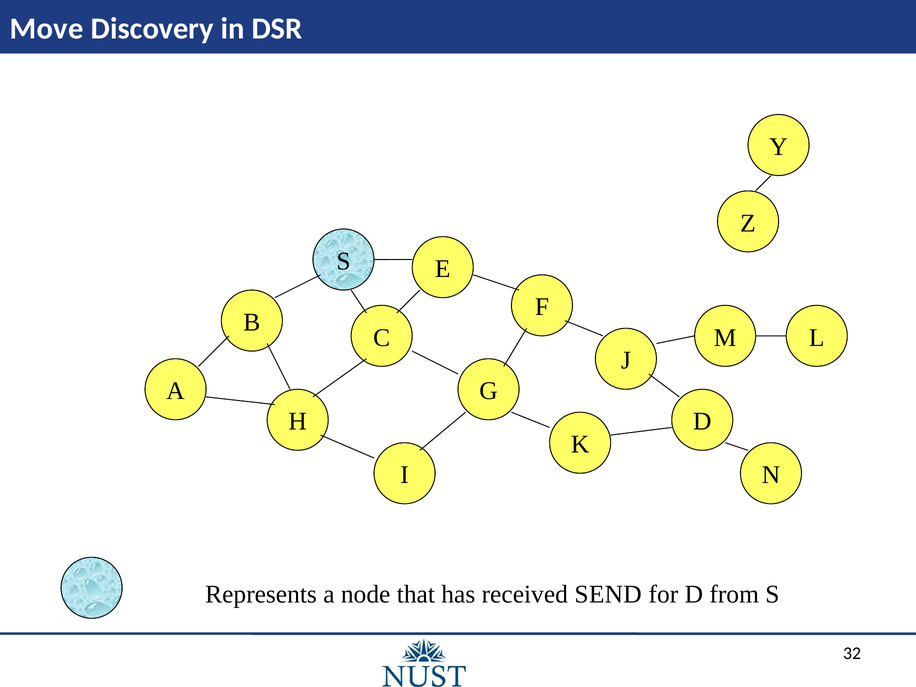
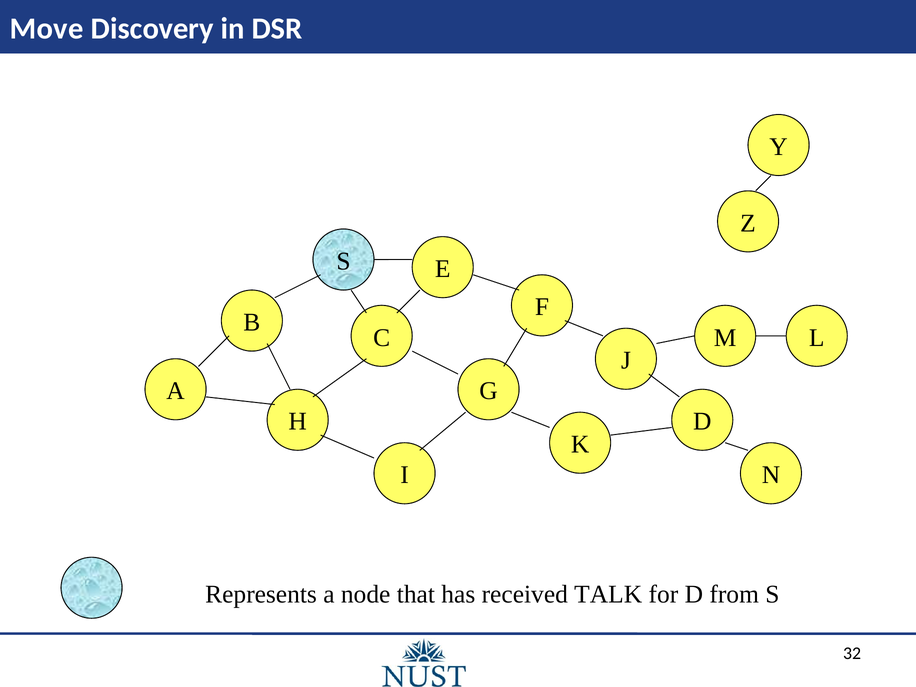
SEND: SEND -> TALK
